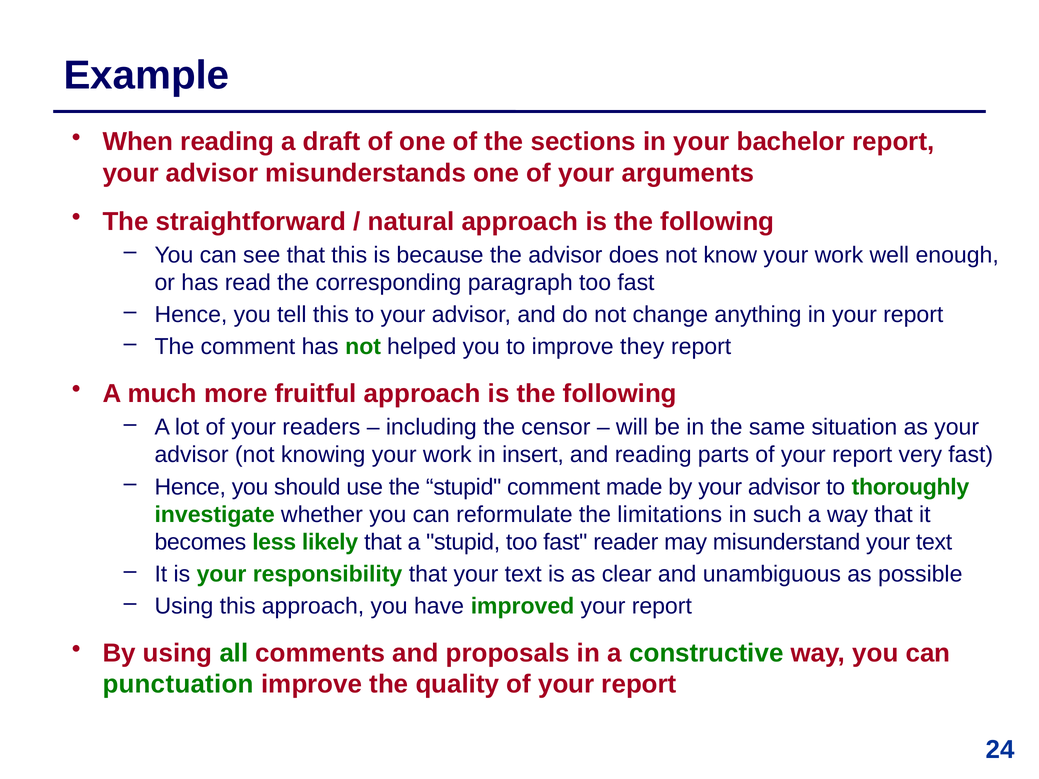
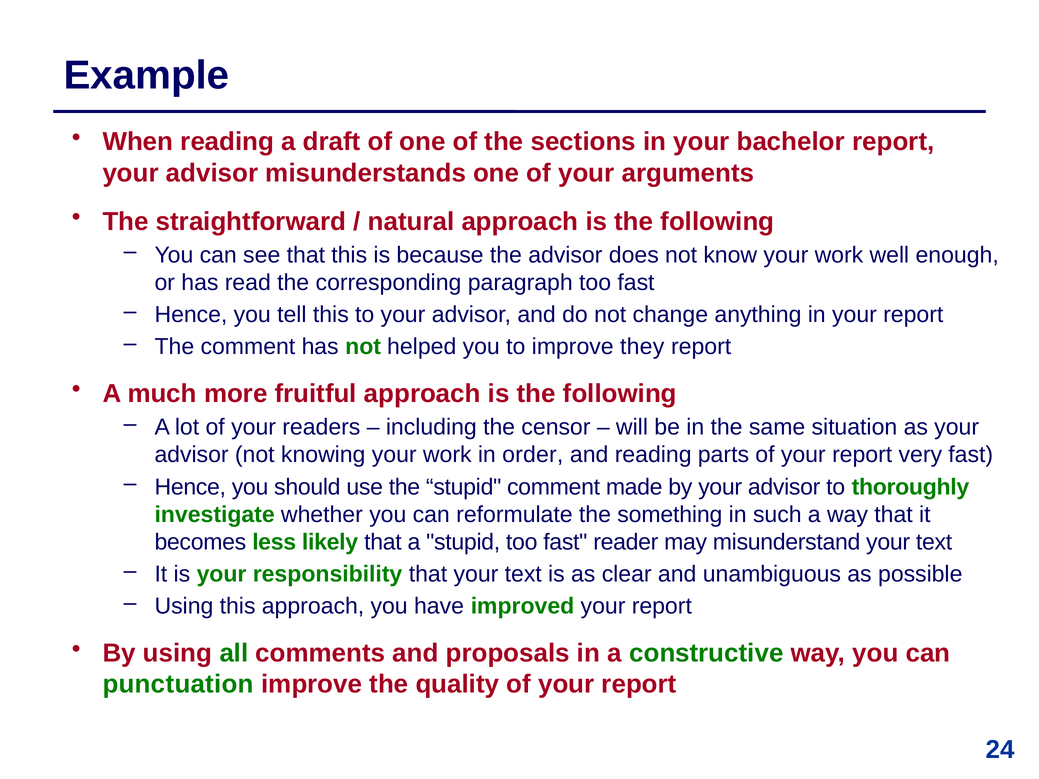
insert: insert -> order
limitations: limitations -> something
